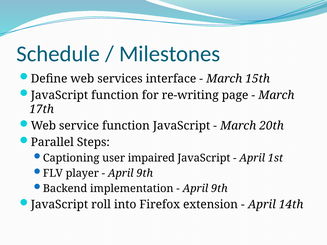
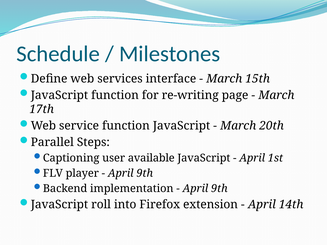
impaired: impaired -> available
